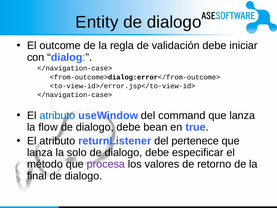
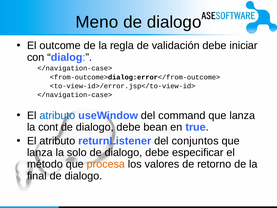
Entity: Entity -> Meno
flow: flow -> cont
pertenece: pertenece -> conjuntos
procesa colour: purple -> orange
